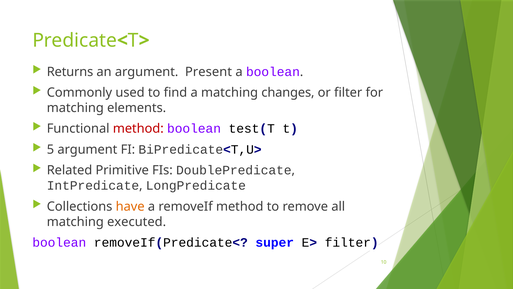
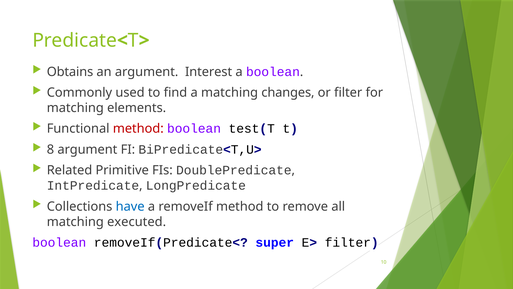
Returns: Returns -> Obtains
Present: Present -> Interest
5: 5 -> 8
have colour: orange -> blue
